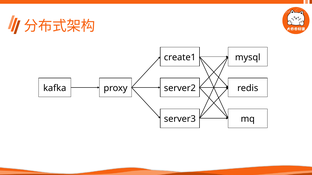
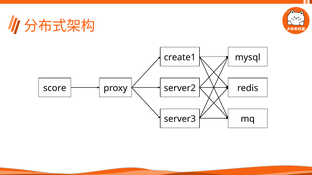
kafka: kafka -> score
